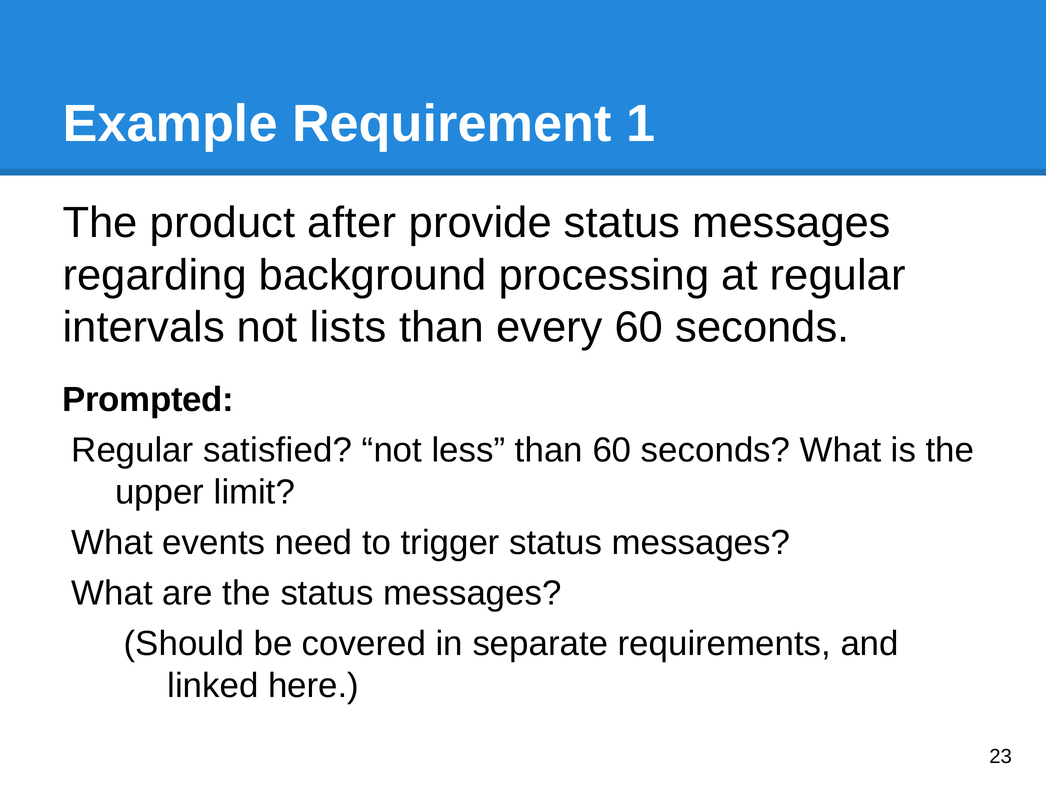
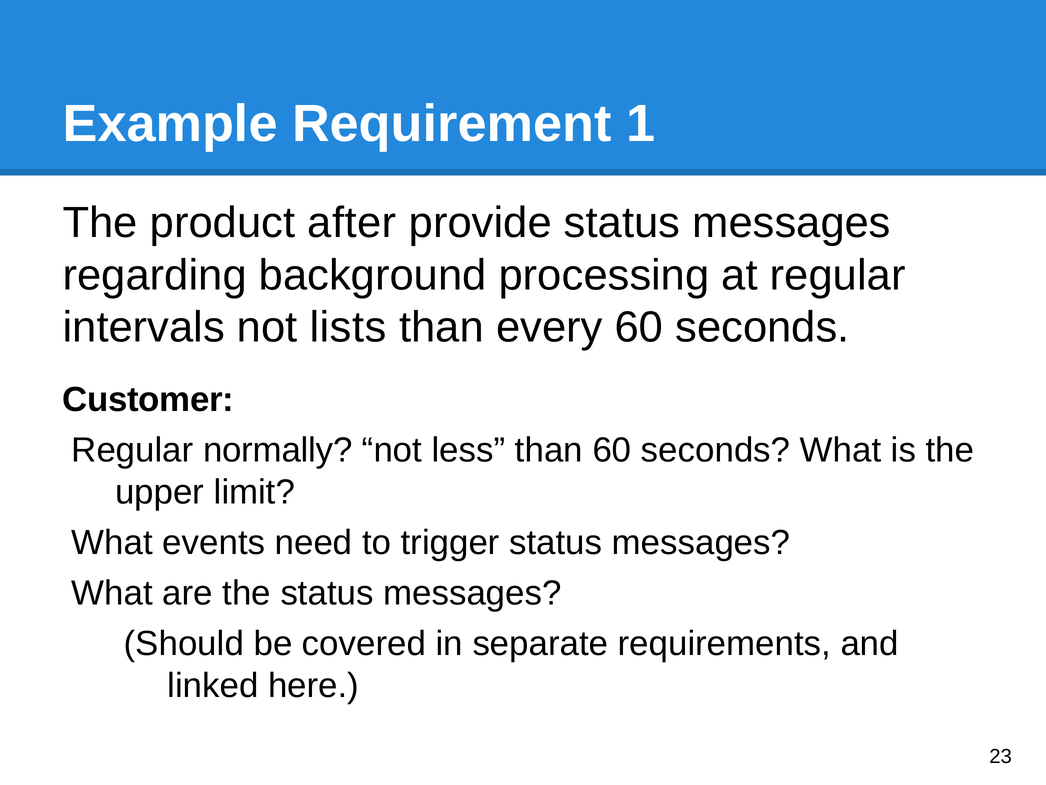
Prompted: Prompted -> Customer
satisfied: satisfied -> normally
